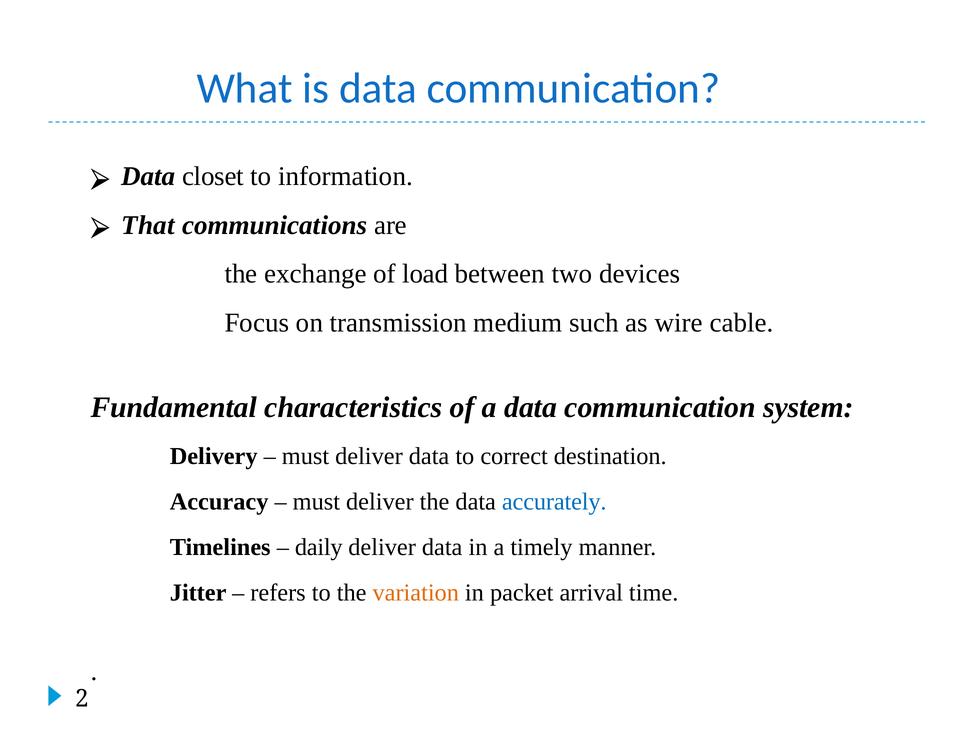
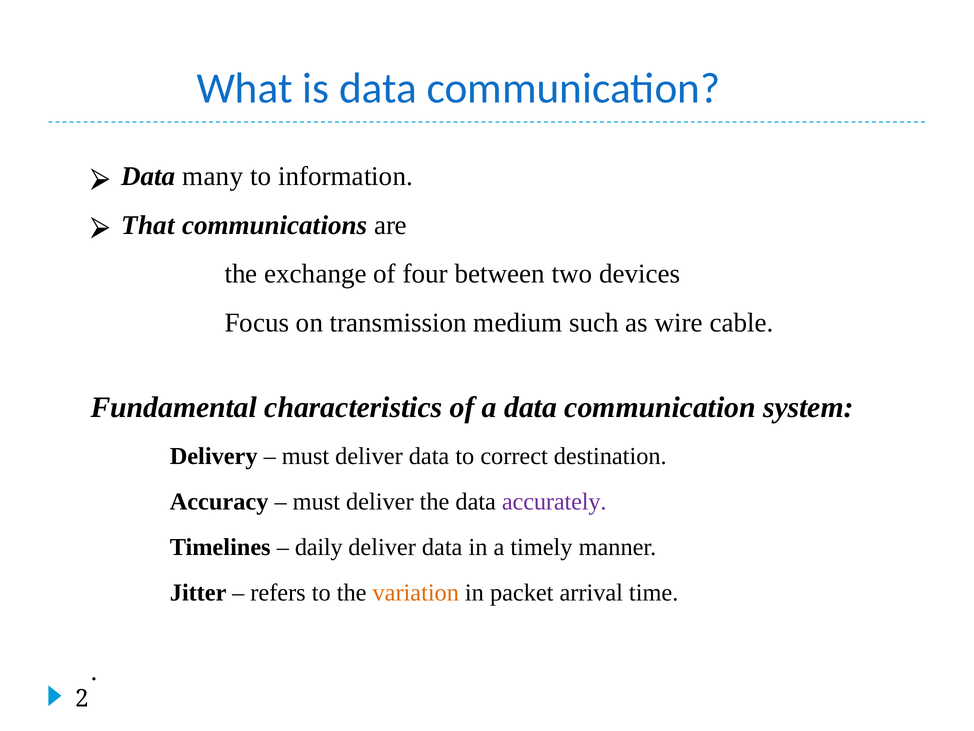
closet: closet -> many
load: load -> four
accurately colour: blue -> purple
